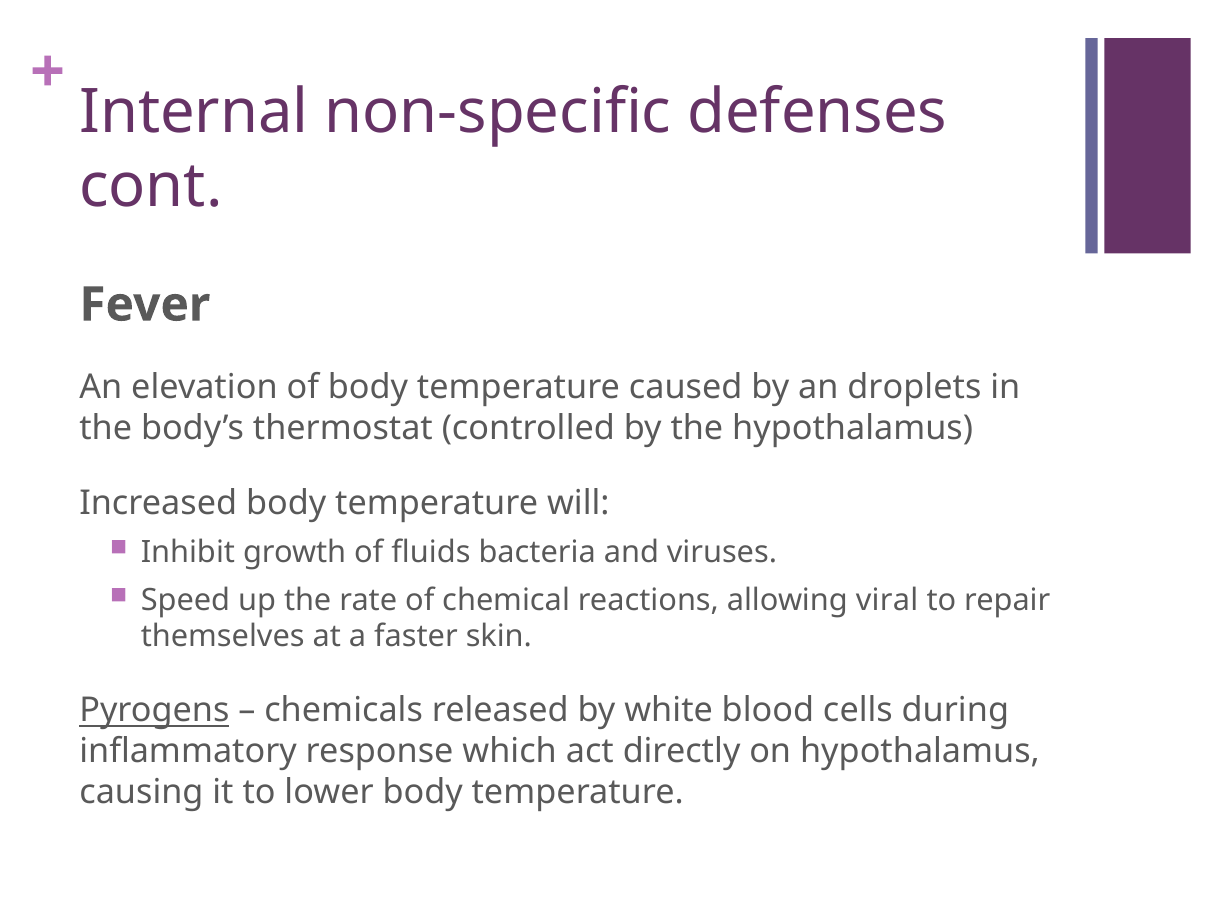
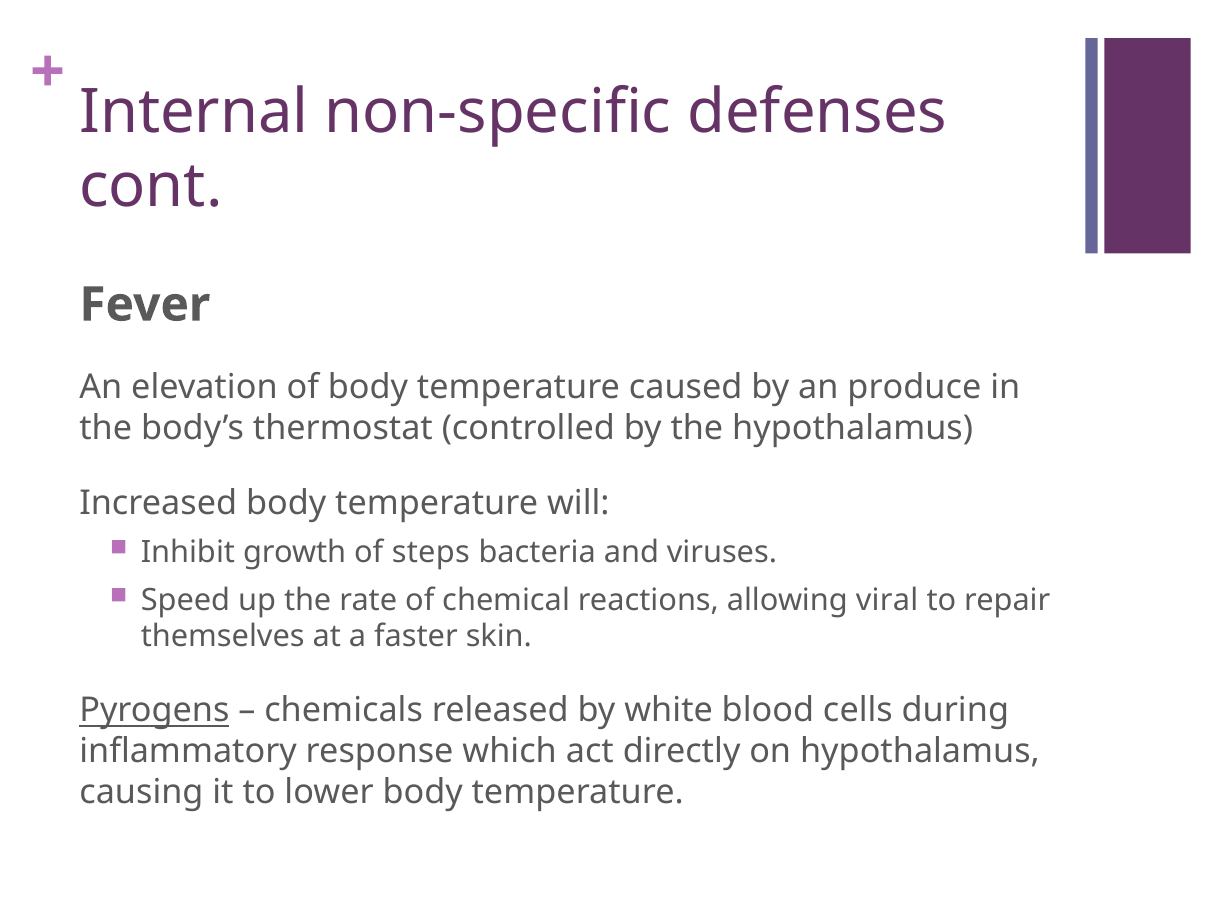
droplets: droplets -> produce
fluids: fluids -> steps
